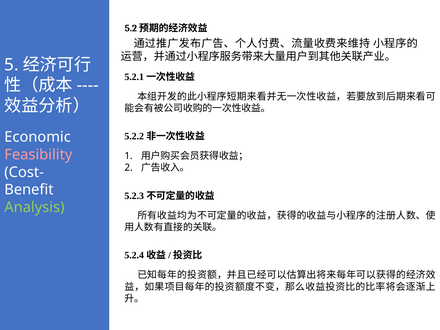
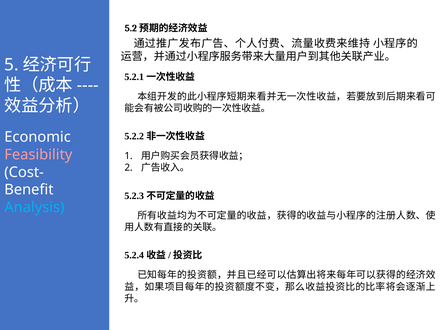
Analysis colour: light green -> light blue
